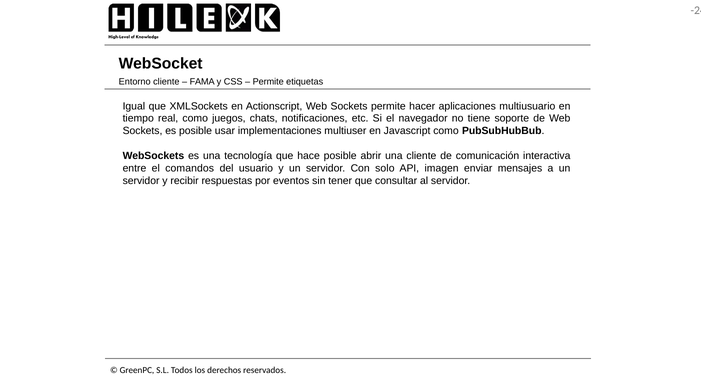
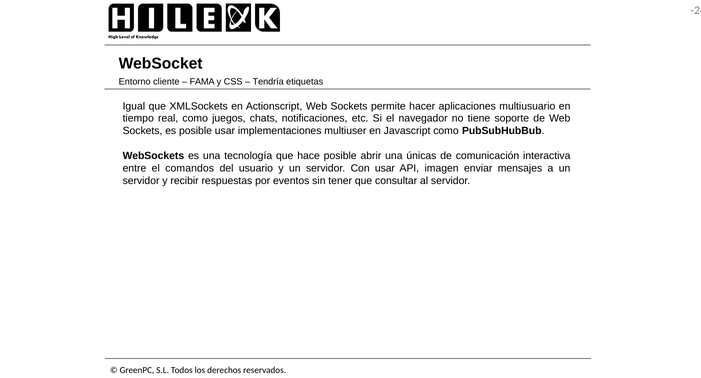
Permite at (268, 82): Permite -> Tendría
una cliente: cliente -> únicas
Con solo: solo -> usar
